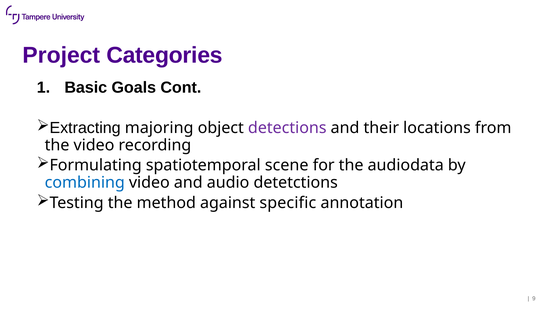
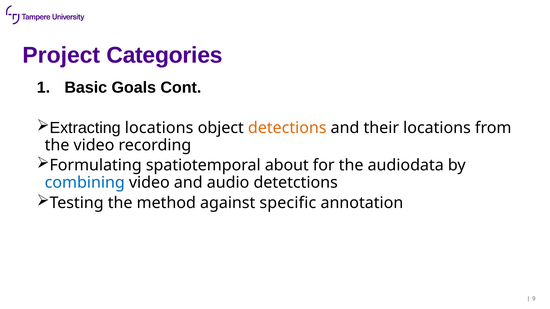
majoring at (159, 128): majoring -> locations
detections colour: purple -> orange
scene: scene -> about
